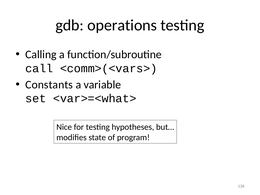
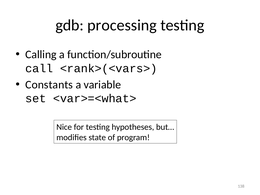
operations: operations -> processing
<comm>(<vars>: <comm>(<vars> -> <rank>(<vars>
